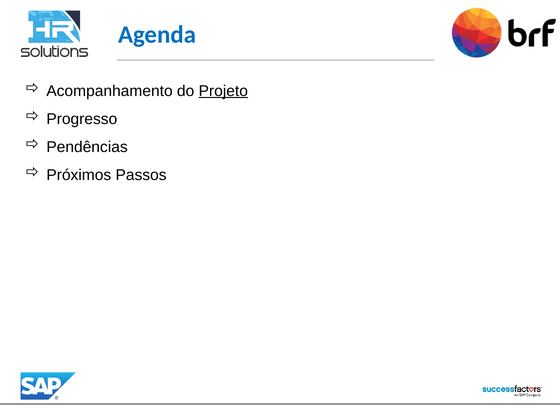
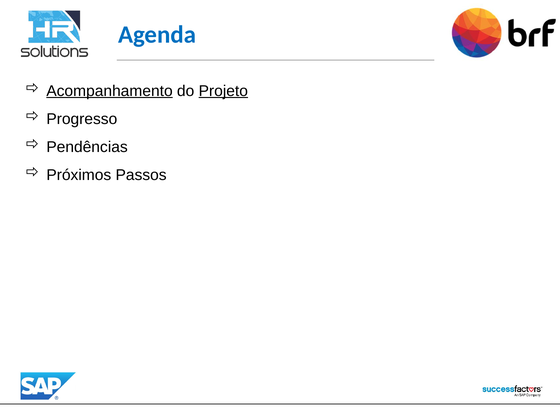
Acompanhamento underline: none -> present
